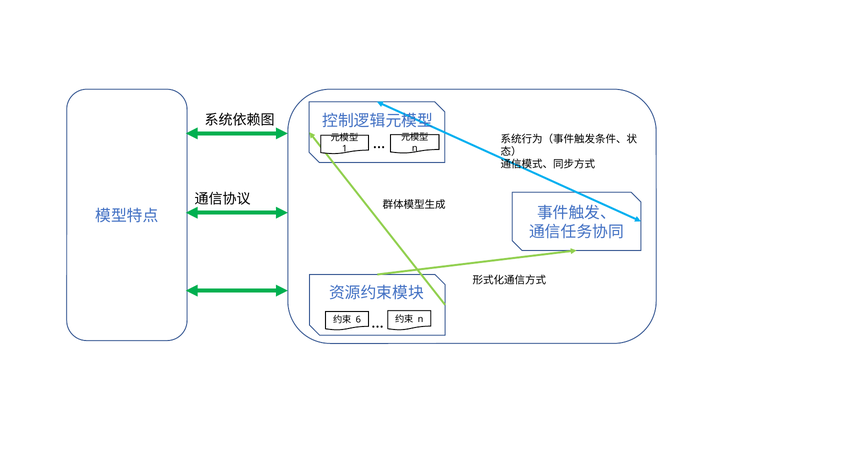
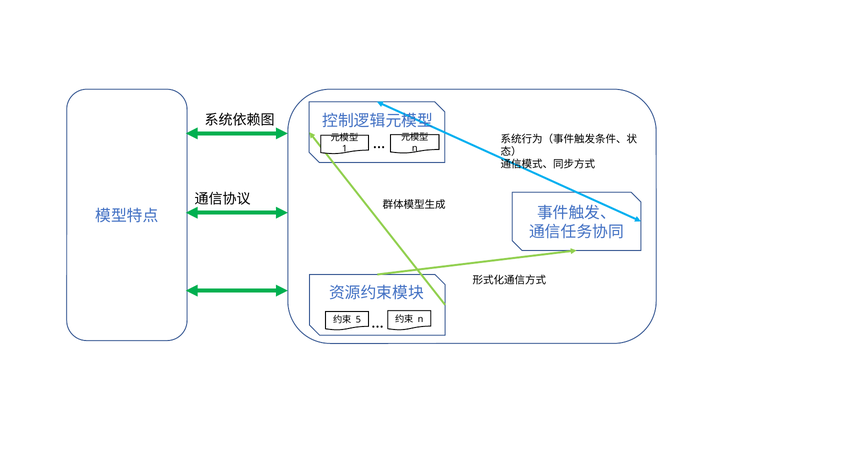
6: 6 -> 5
